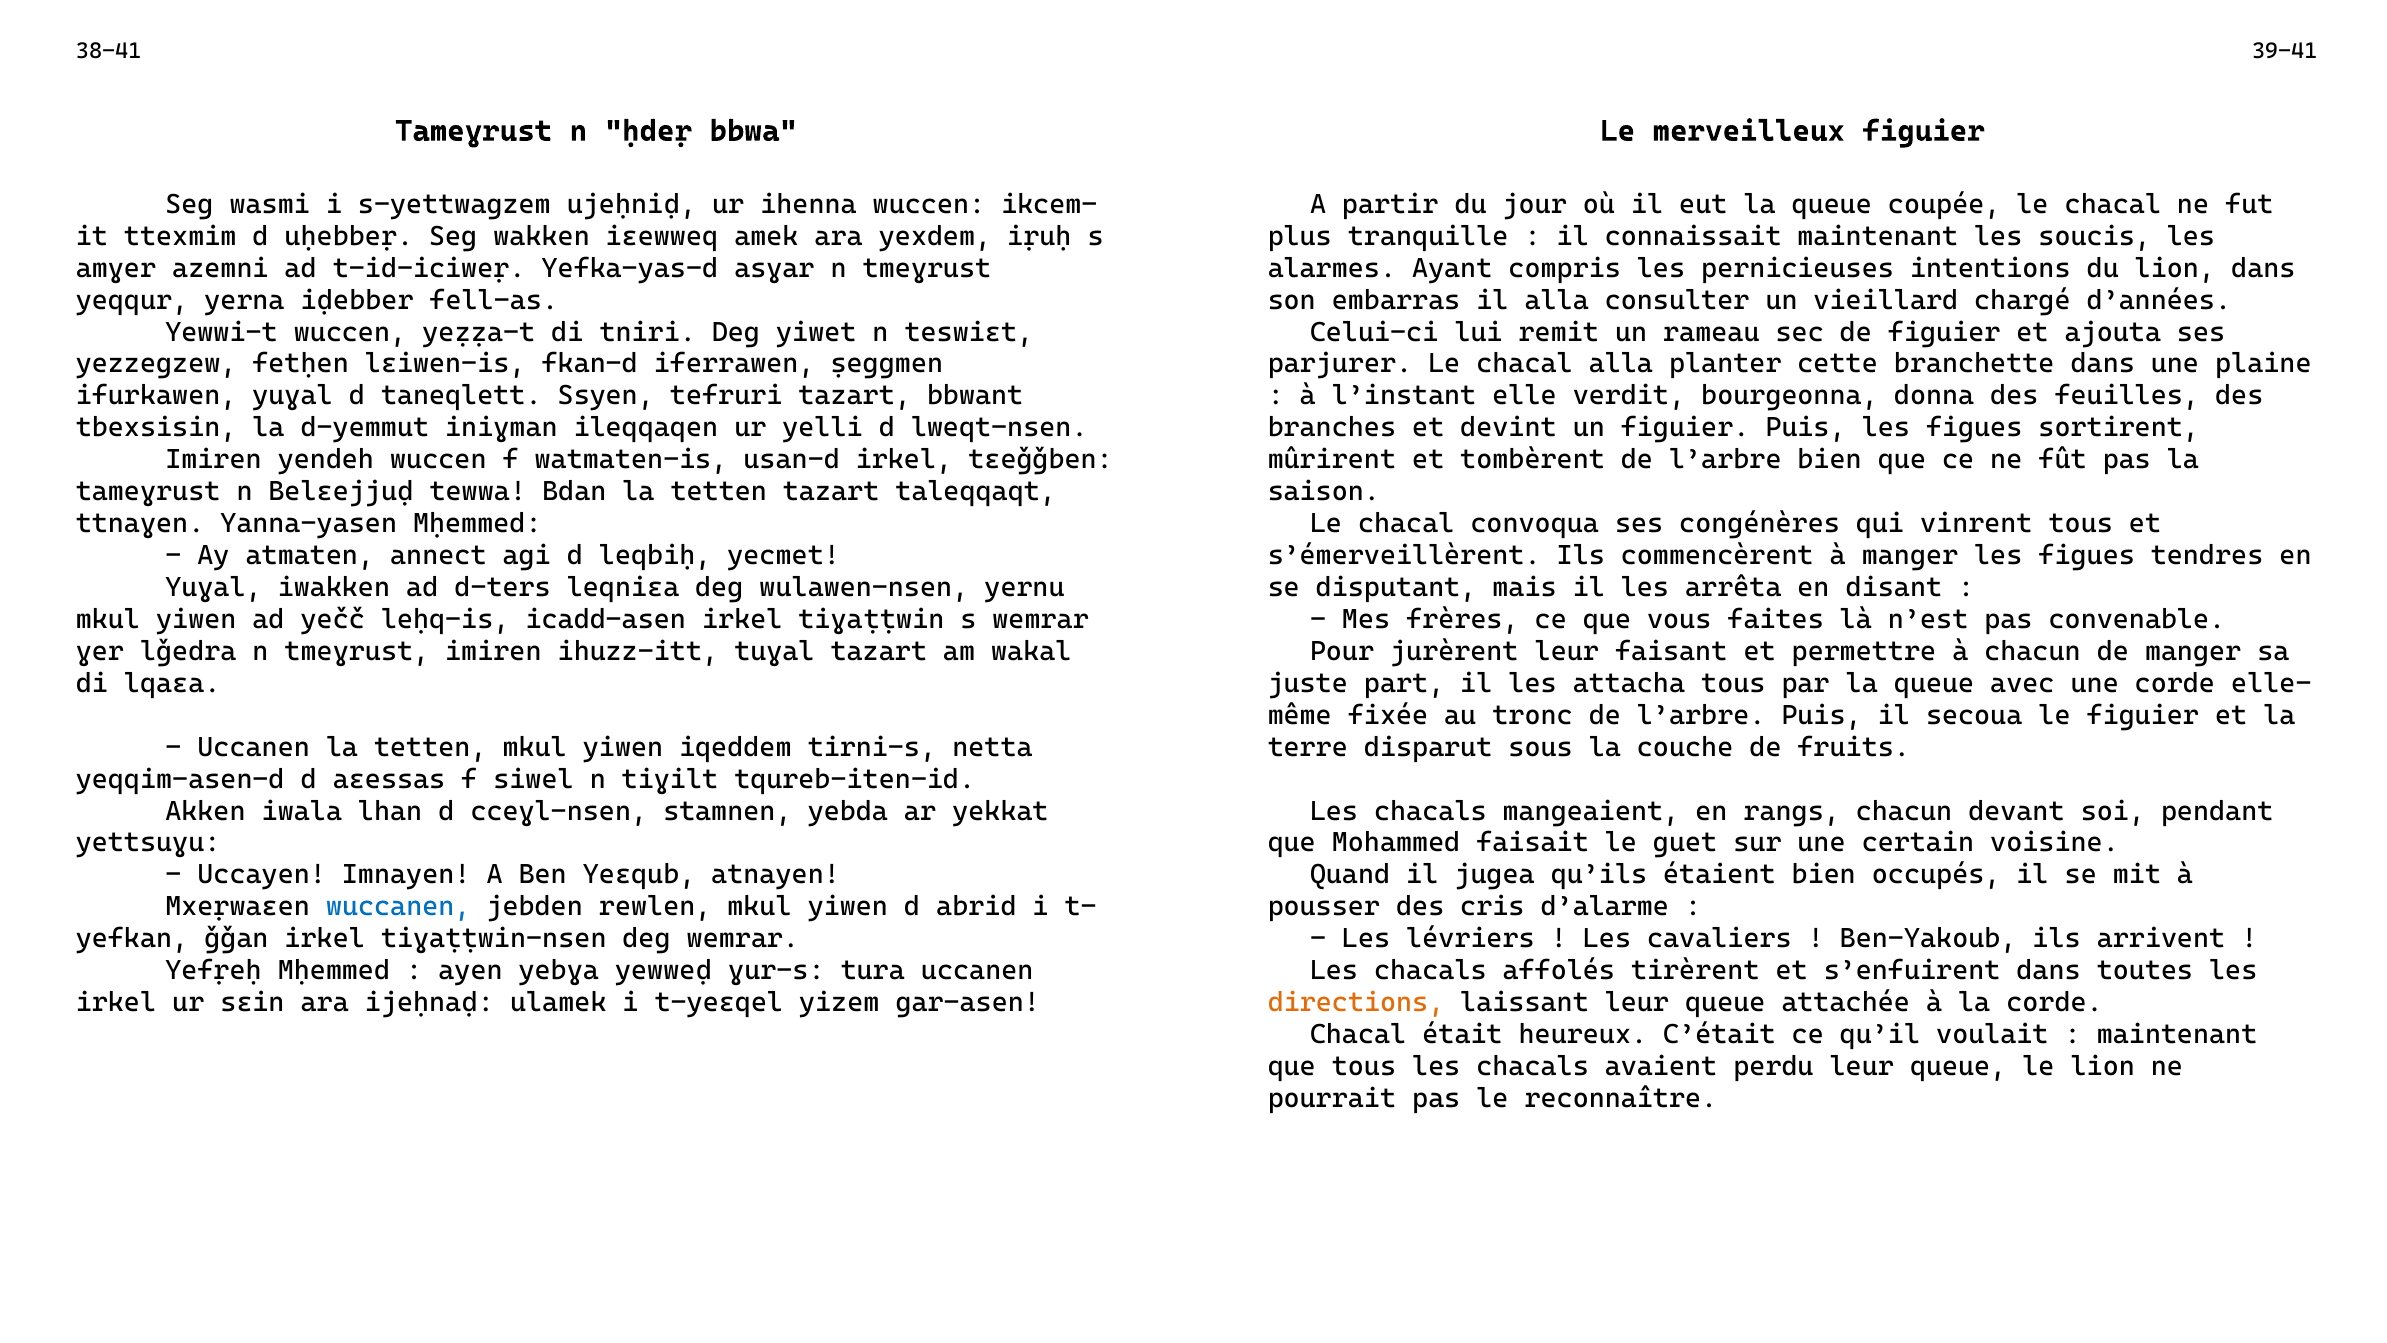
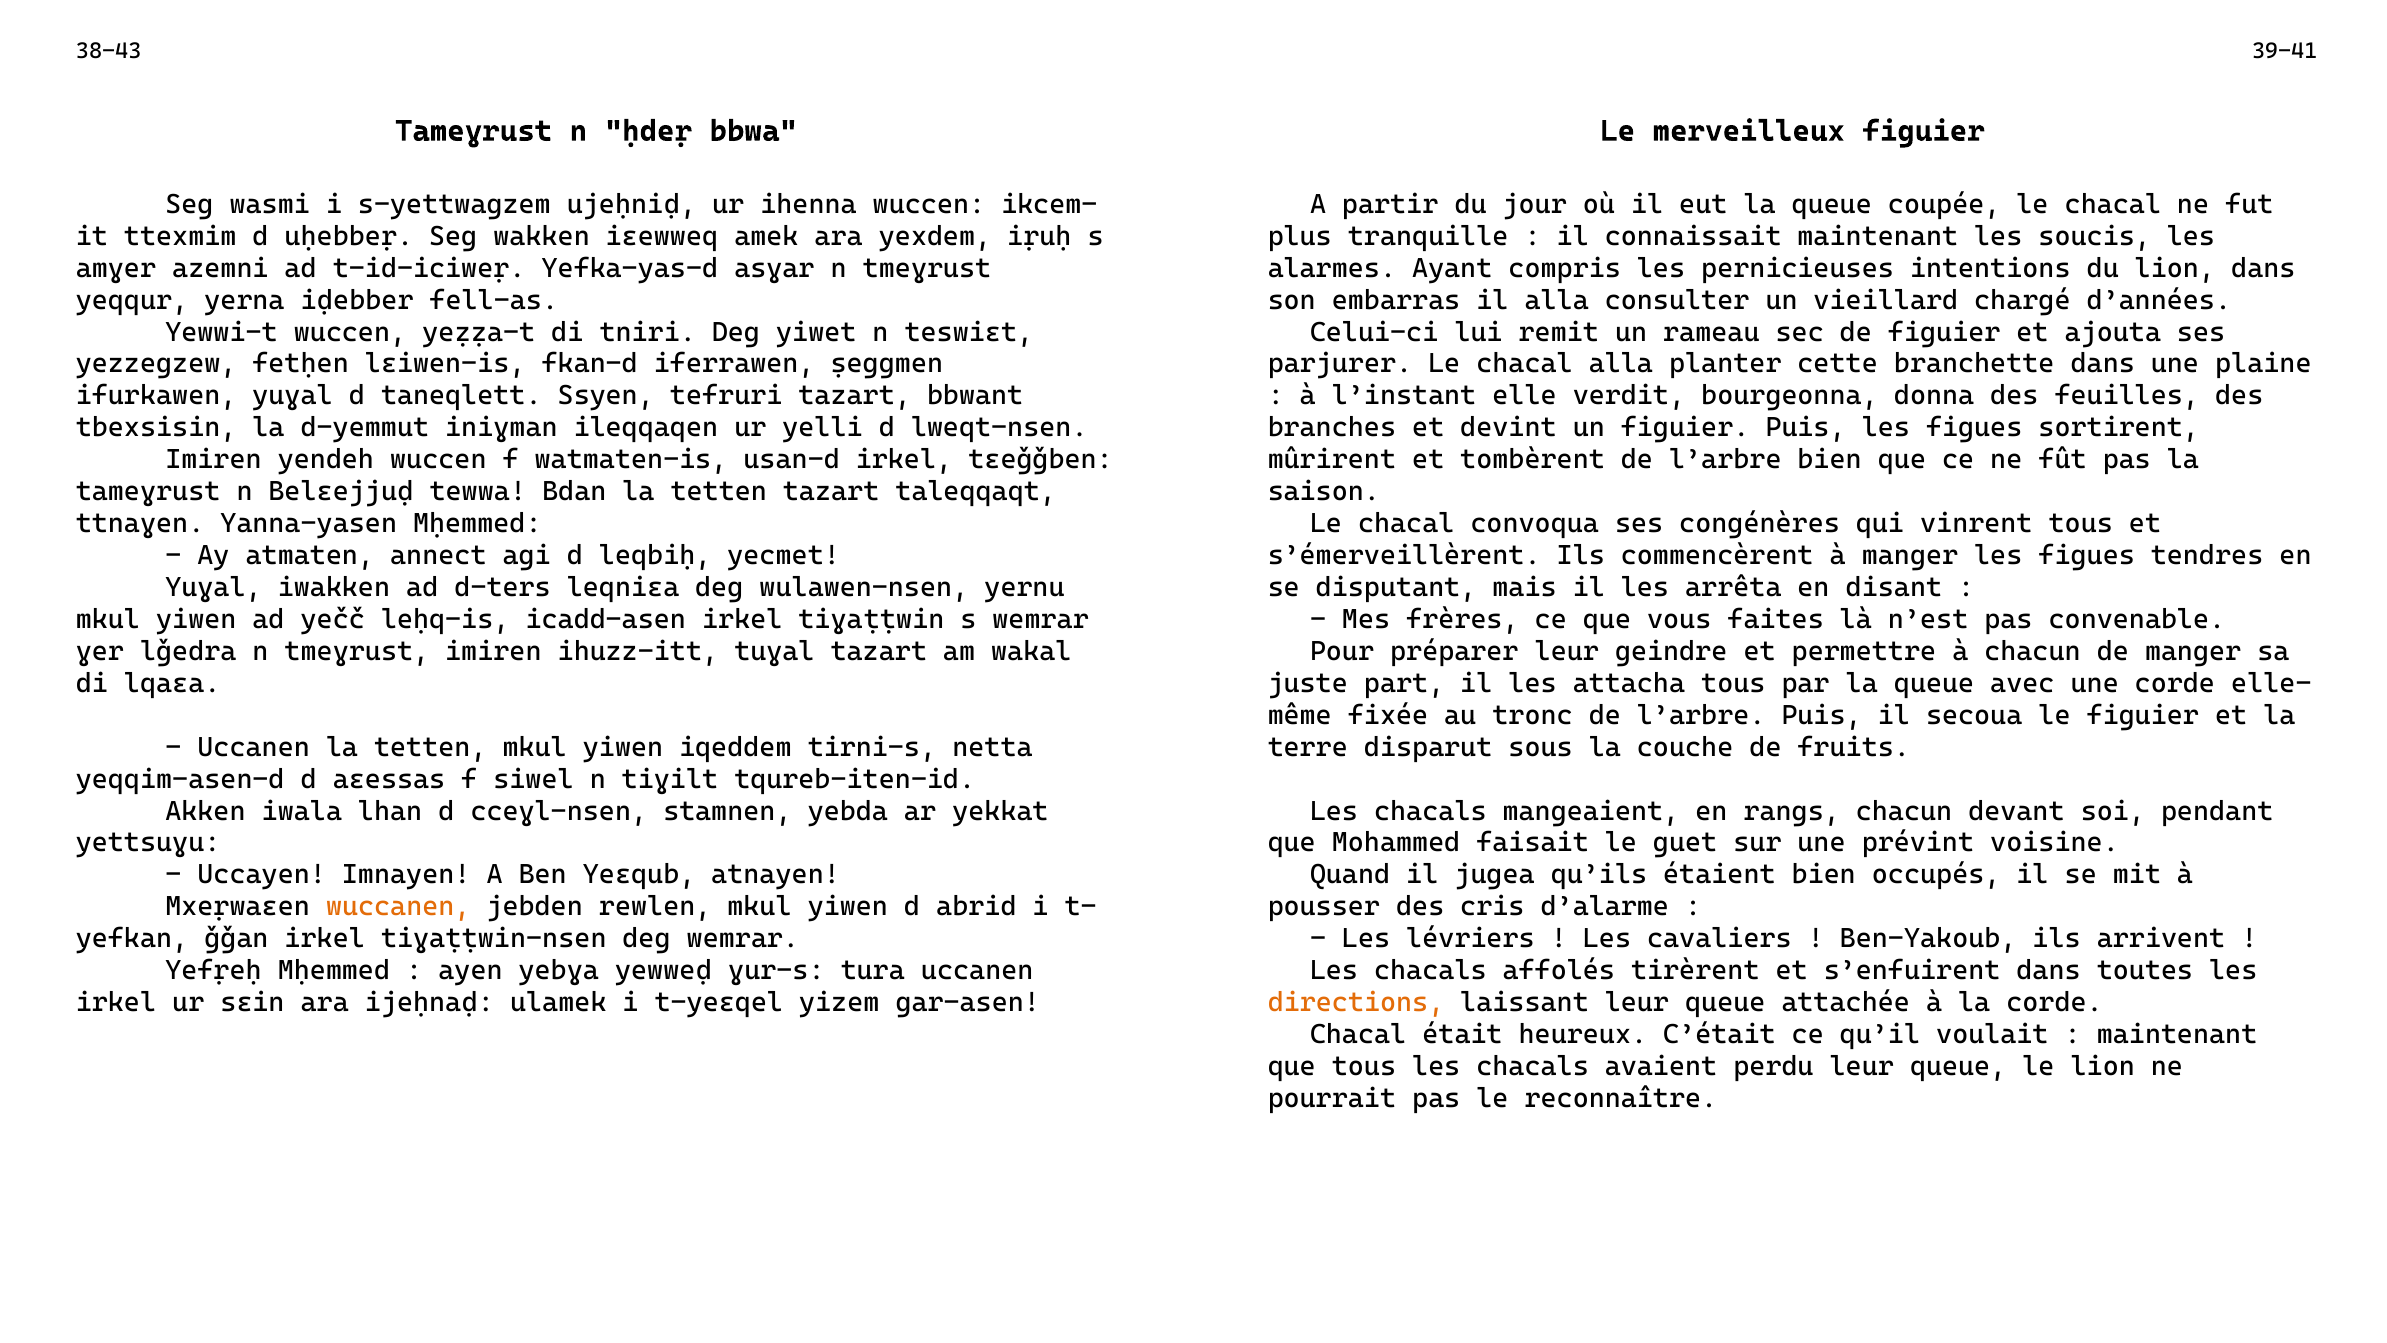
38-41: 38-41 -> 38-43
jurèrent: jurèrent -> préparer
faisant: faisant -> geindre
certain: certain -> prévint
wuccanen colour: blue -> orange
